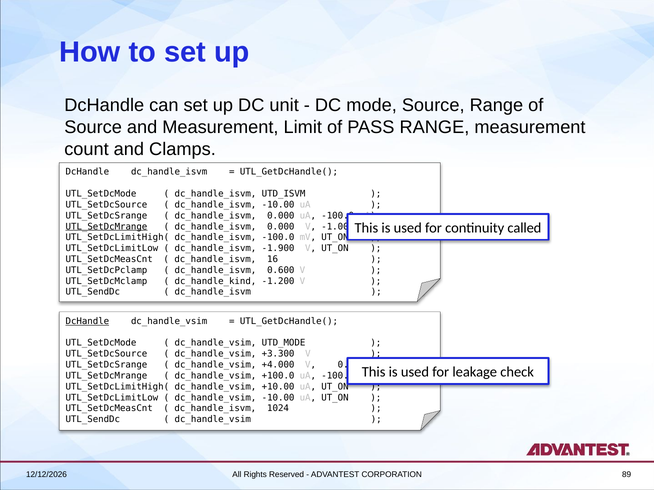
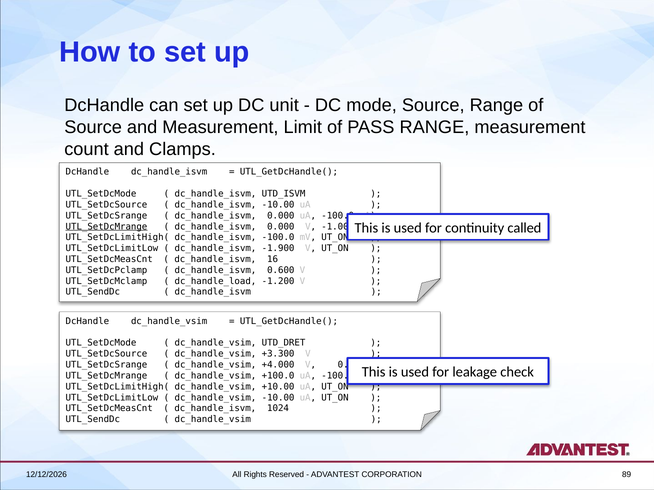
dc_handle_kind: dc_handle_kind -> dc_handle_load
DcHandle at (87, 322) underline: present -> none
UTD_MODE: UTD_MODE -> UTD_DRET
